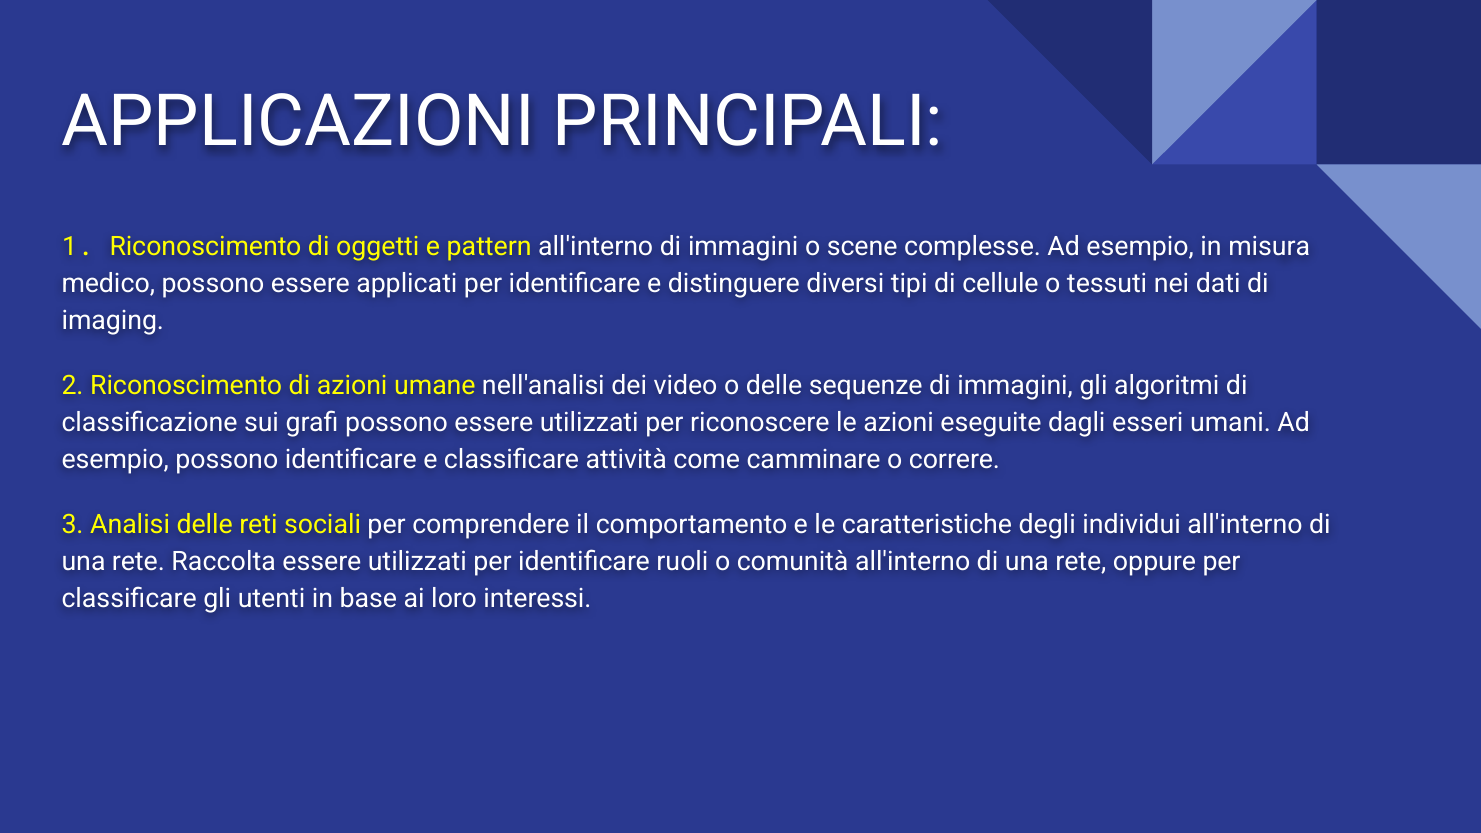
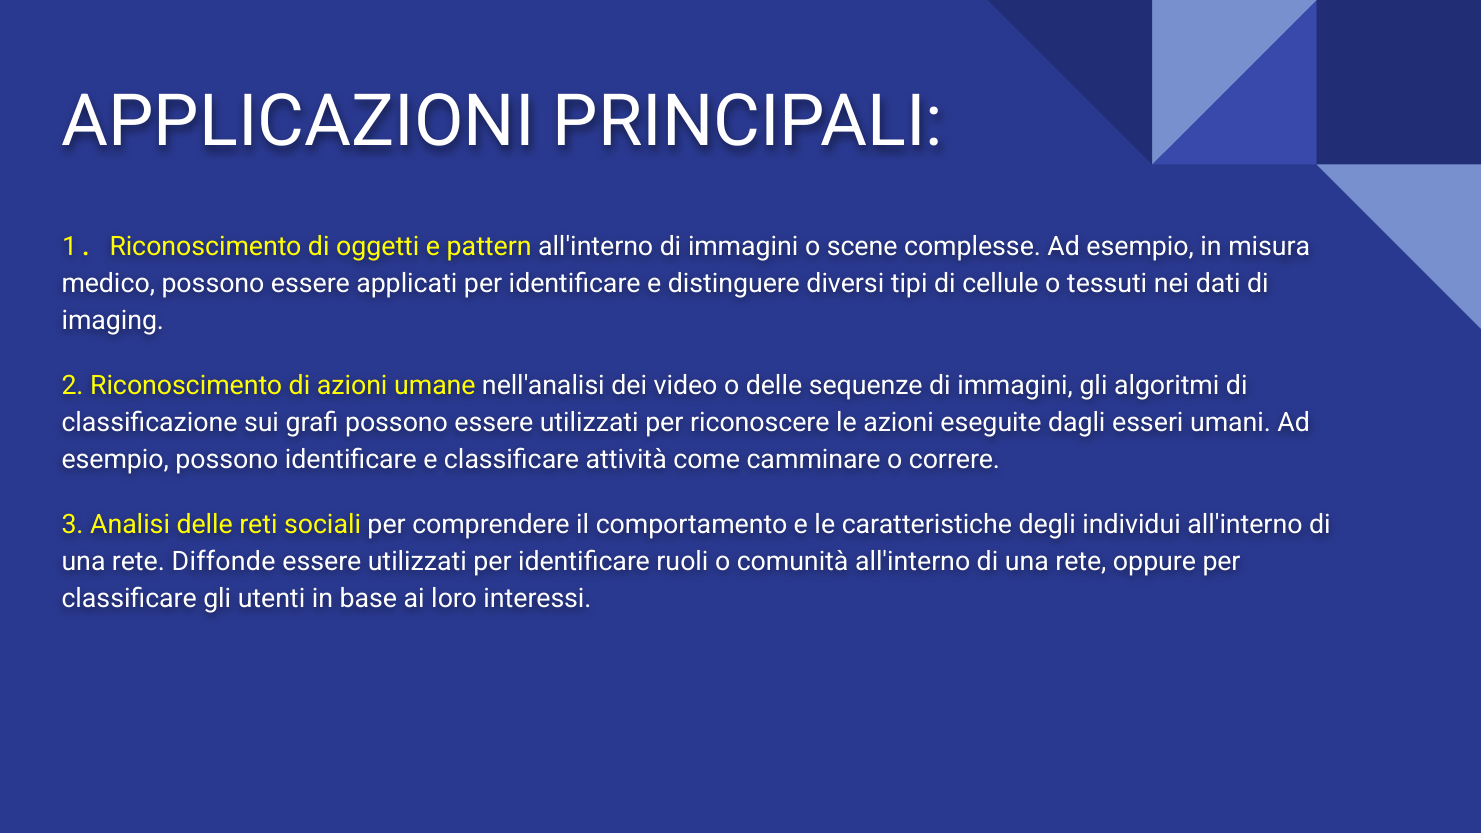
Raccolta: Raccolta -> Diffonde
